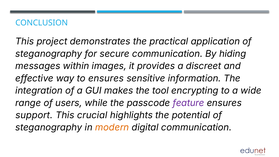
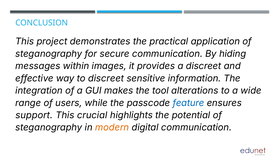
to ensures: ensures -> discreet
encrypting: encrypting -> alterations
feature colour: purple -> blue
